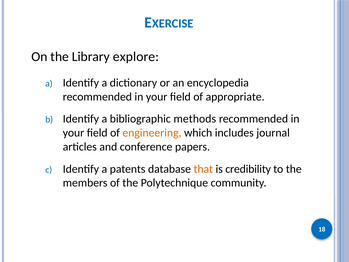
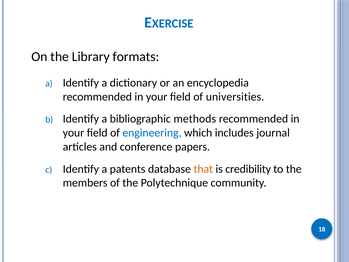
explore: explore -> formats
appropriate: appropriate -> universities
engineering colour: orange -> blue
